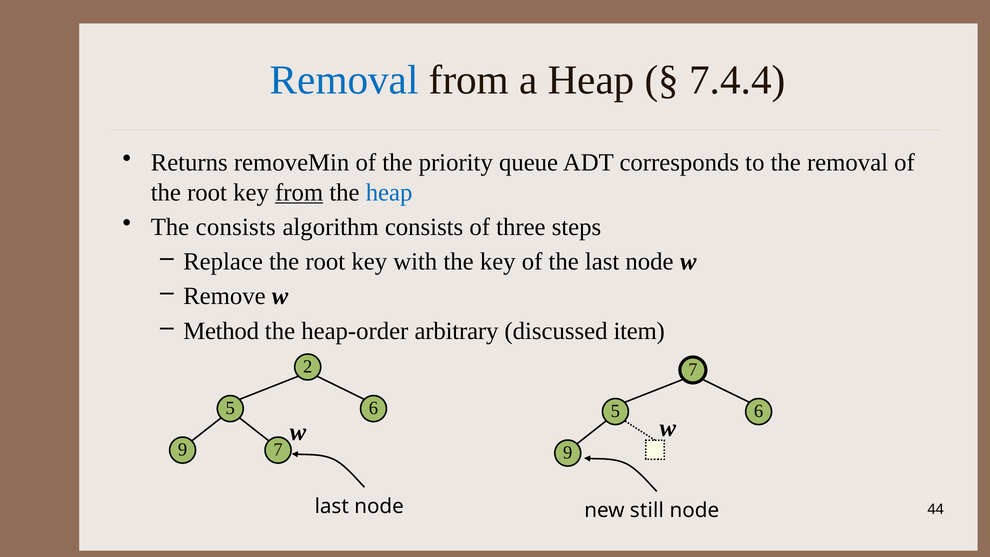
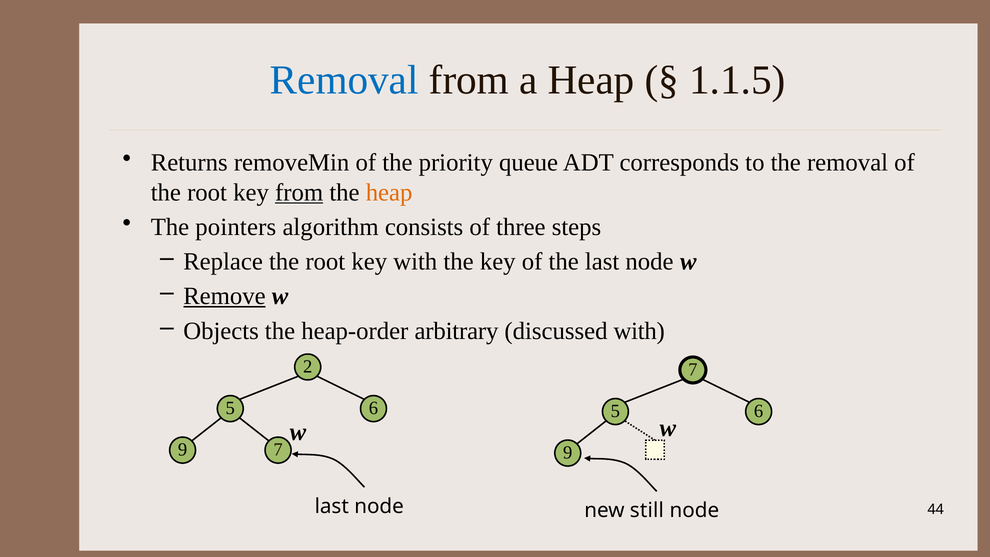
7.4.4: 7.4.4 -> 1.1.5
heap at (389, 192) colour: blue -> orange
The consists: consists -> pointers
Remove underline: none -> present
Method: Method -> Objects
discussed item: item -> with
